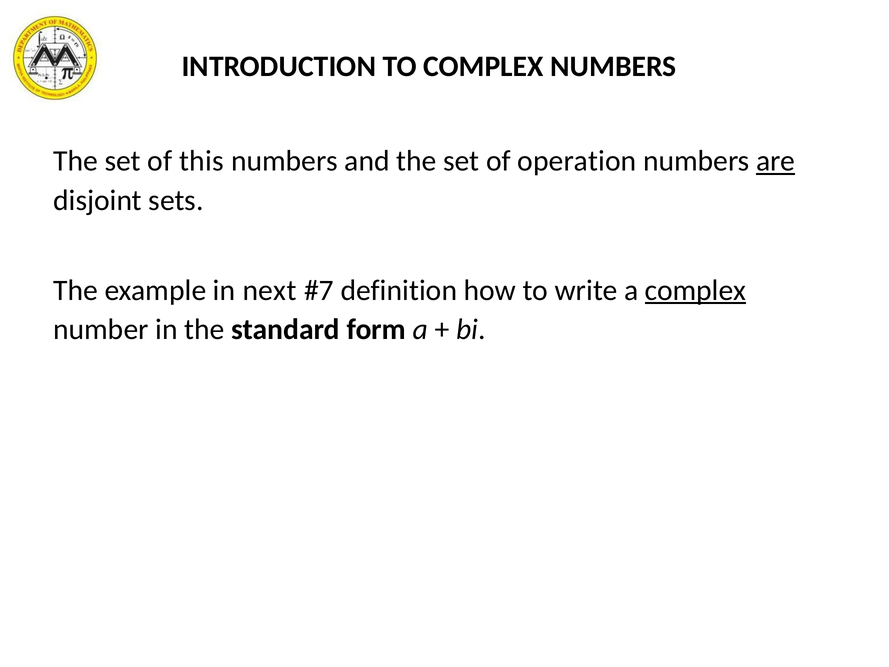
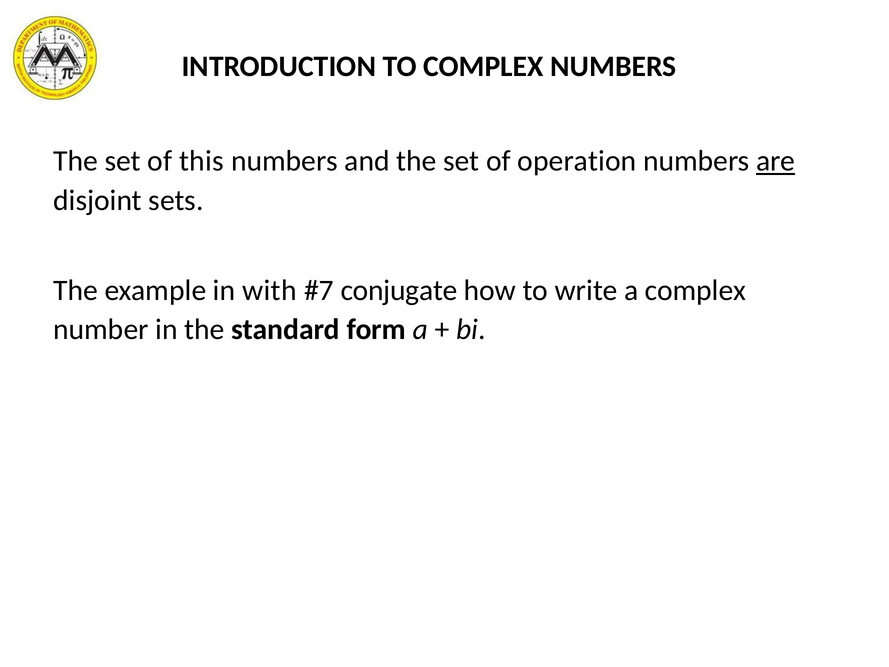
next: next -> with
definition: definition -> conjugate
complex at (696, 290) underline: present -> none
